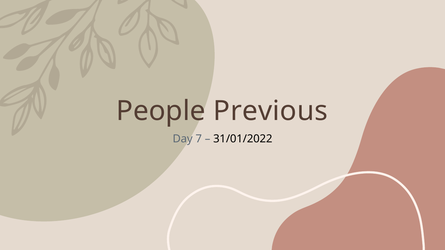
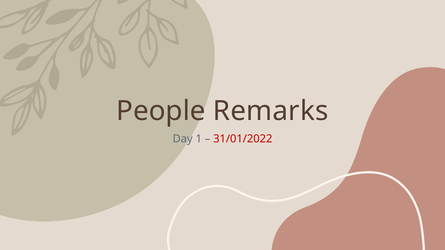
Previous: Previous -> Remarks
7: 7 -> 1
31/01/2022 colour: black -> red
